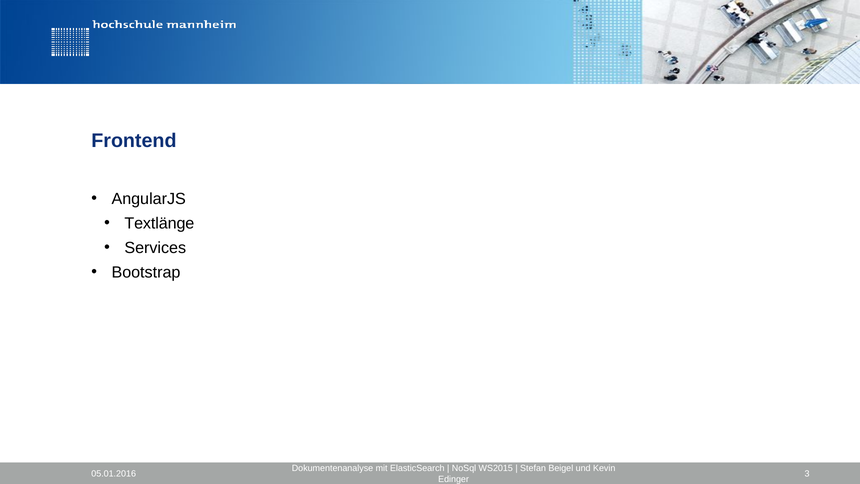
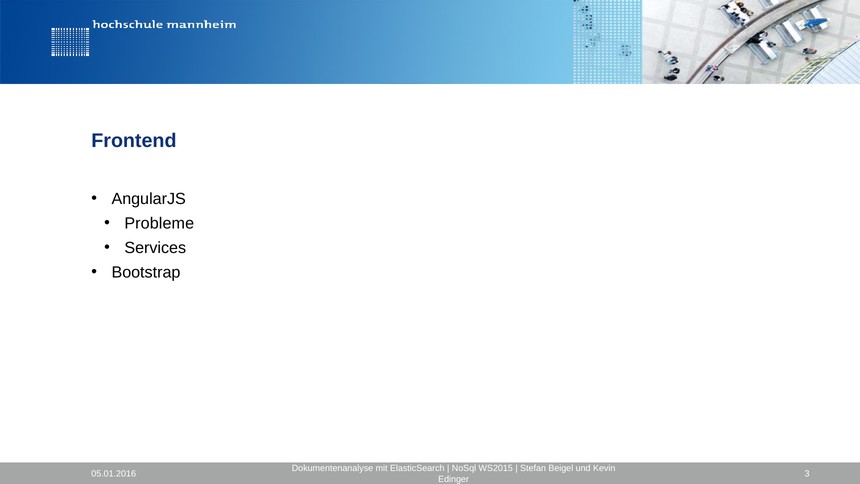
Textlänge: Textlänge -> Probleme
